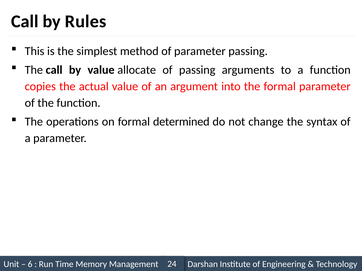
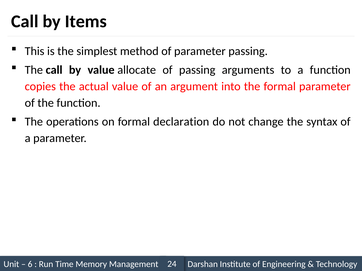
Rules: Rules -> Items
determined: determined -> declaration
